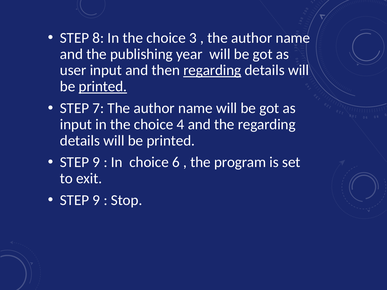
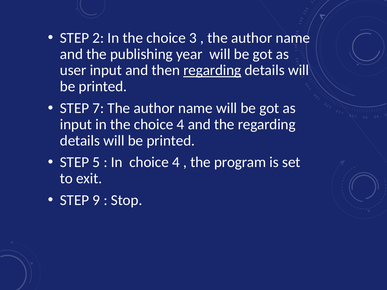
8: 8 -> 2
printed at (103, 87) underline: present -> none
9 at (96, 162): 9 -> 5
In choice 6: 6 -> 4
